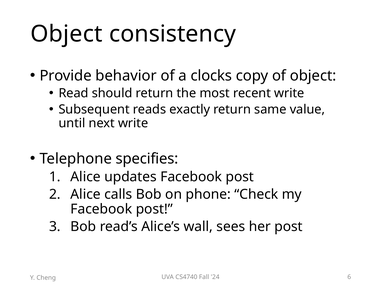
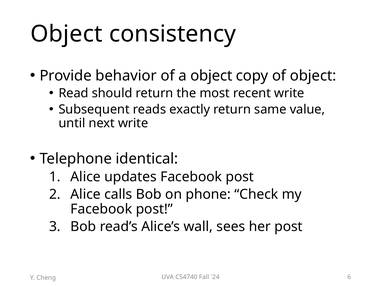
a clocks: clocks -> object
specifies: specifies -> identical
